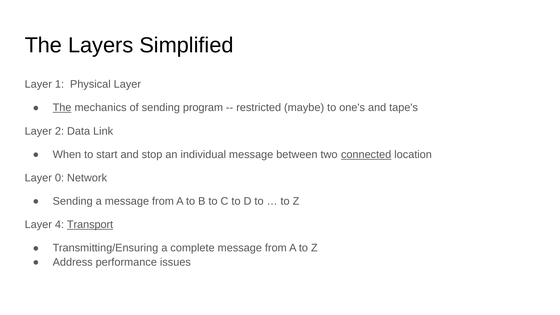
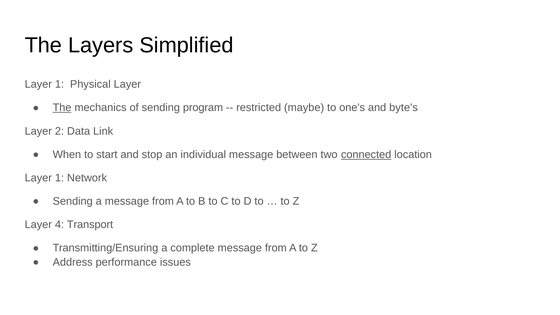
tape's: tape's -> byte's
0 at (60, 178): 0 -> 1
Transport underline: present -> none
